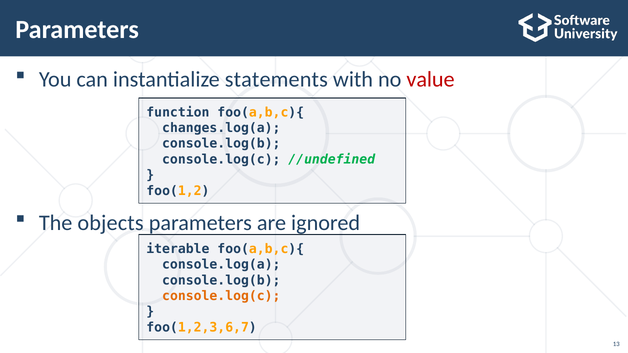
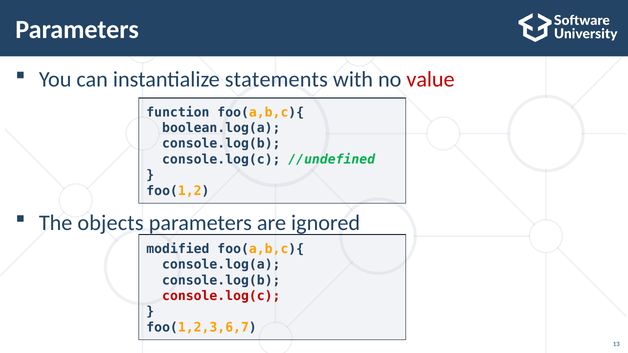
changes.log(a: changes.log(a -> boolean.log(a
iterable: iterable -> modified
console.log(c at (221, 296) colour: orange -> red
